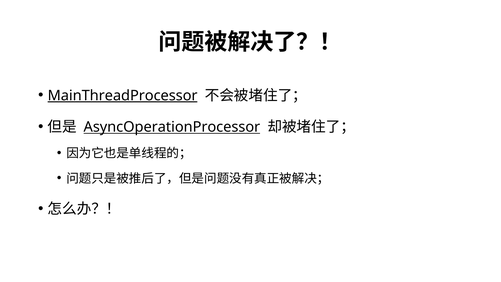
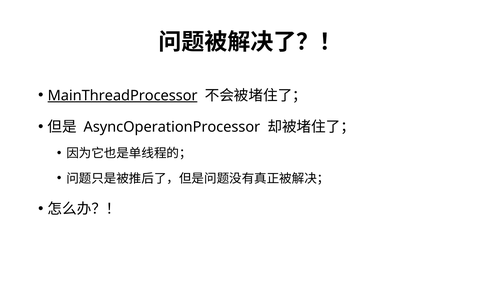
AsyncOperationProcessor underline: present -> none
